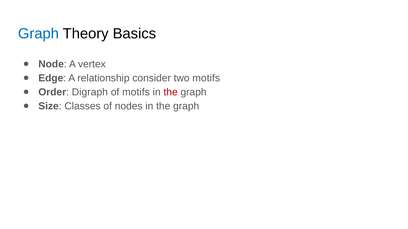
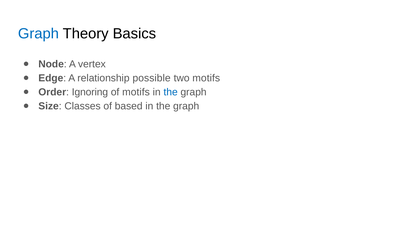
consider: consider -> possible
Digraph: Digraph -> Ignoring
the at (171, 92) colour: red -> blue
nodes: nodes -> based
